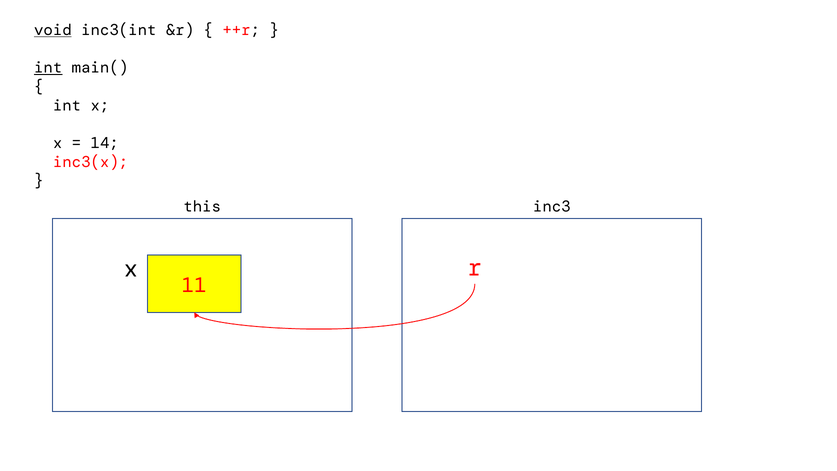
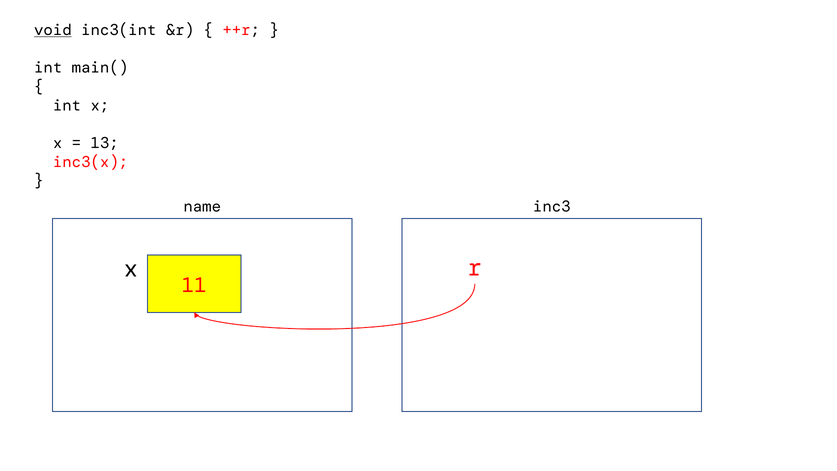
int at (48, 68) underline: present -> none
14: 14 -> 13
this: this -> name
